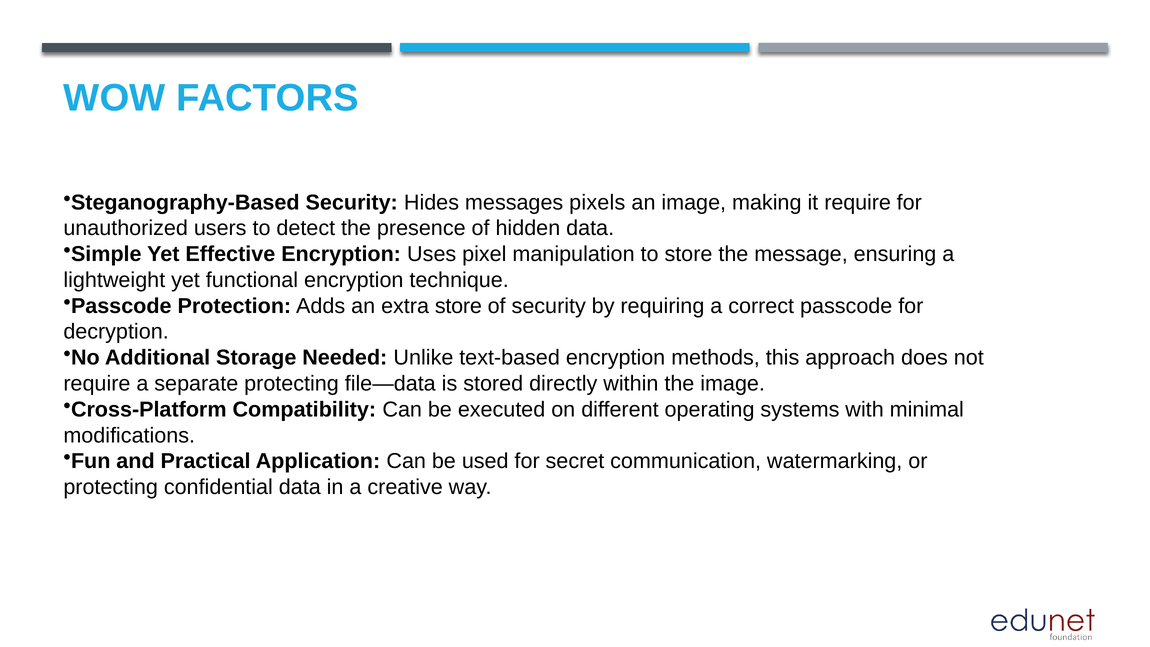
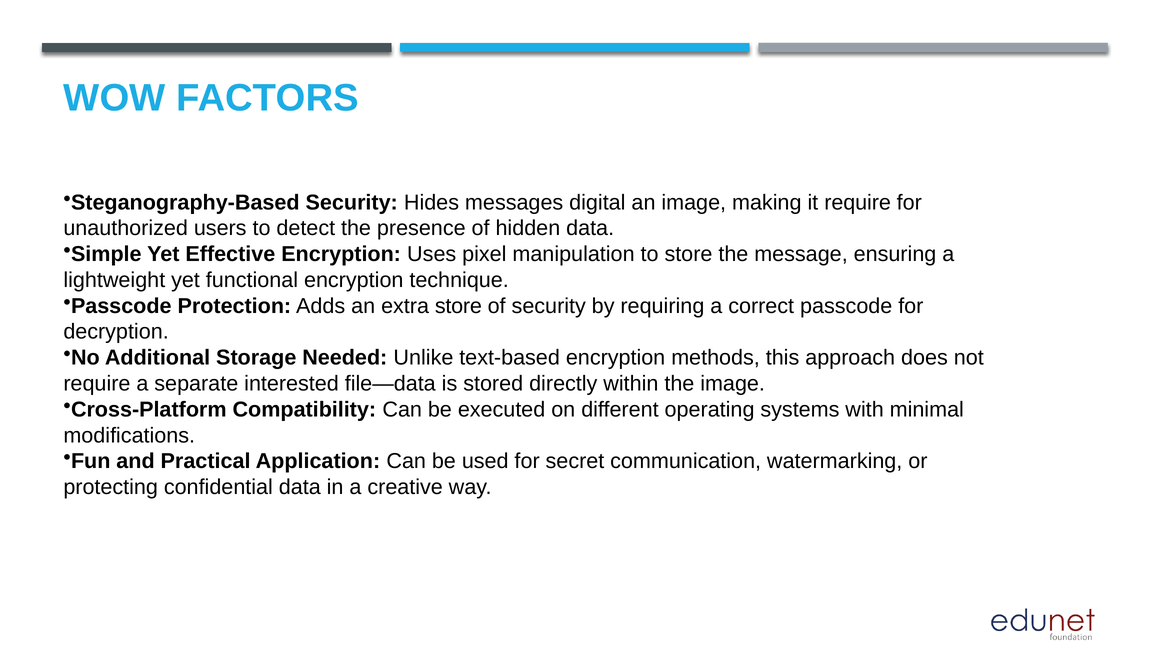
pixels: pixels -> digital
separate protecting: protecting -> interested
